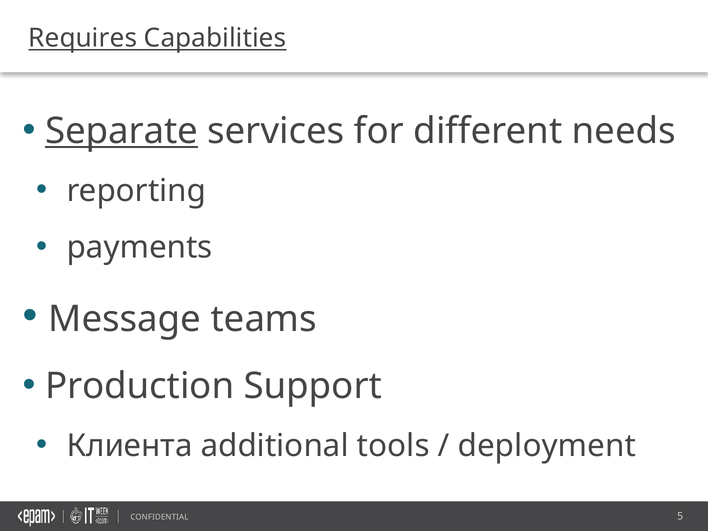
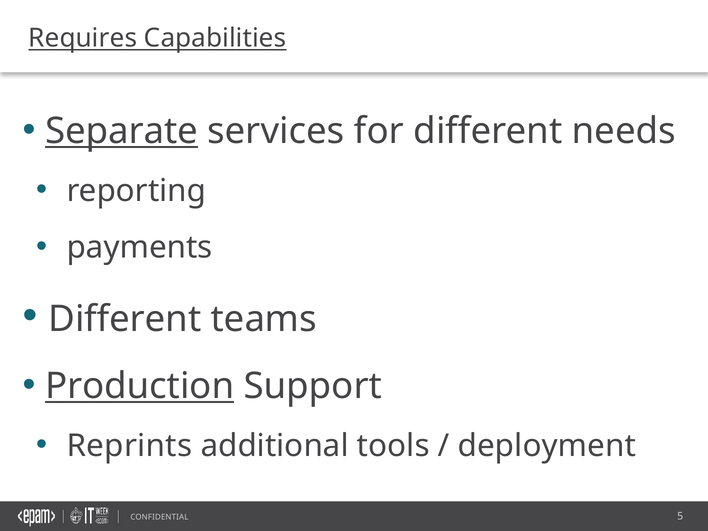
Message at (125, 319): Message -> Different
Production underline: none -> present
Клиента: Клиента -> Reprints
